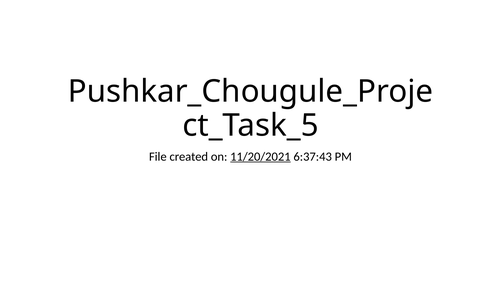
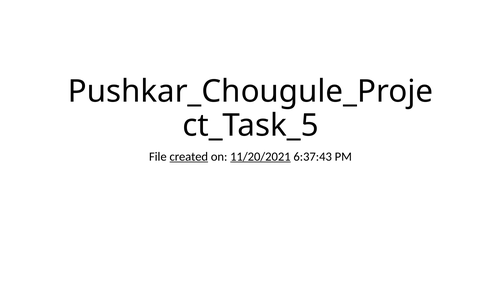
created underline: none -> present
